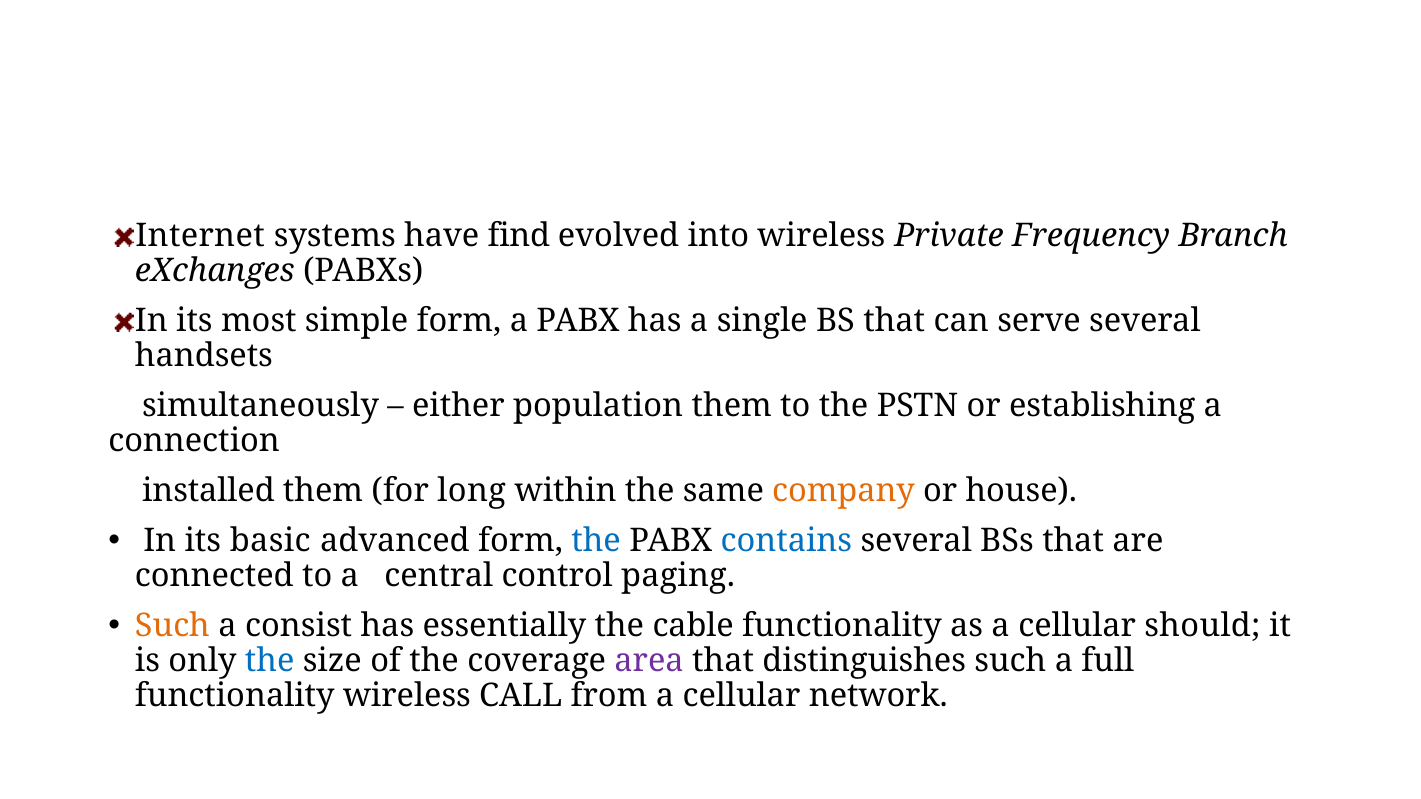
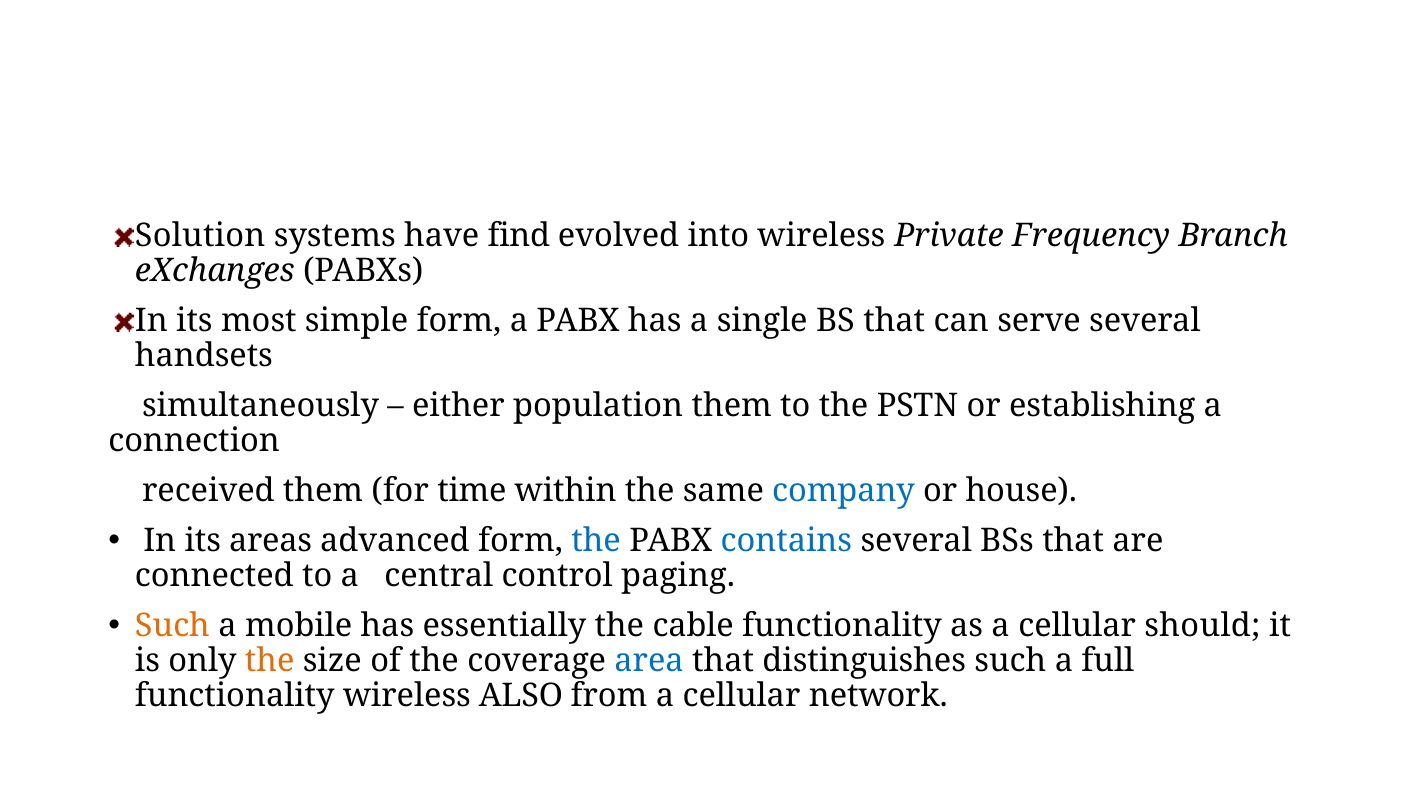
Internet: Internet -> Solution
installed: installed -> received
long: long -> time
company colour: orange -> blue
basic: basic -> areas
consist: consist -> mobile
the at (270, 661) colour: blue -> orange
area colour: purple -> blue
CALL: CALL -> ALSO
